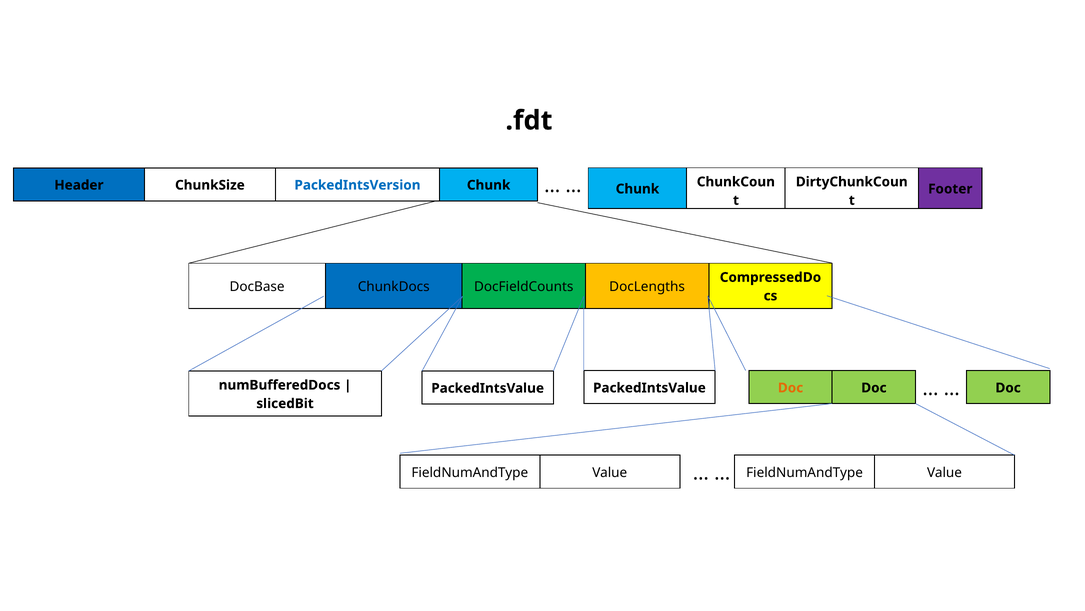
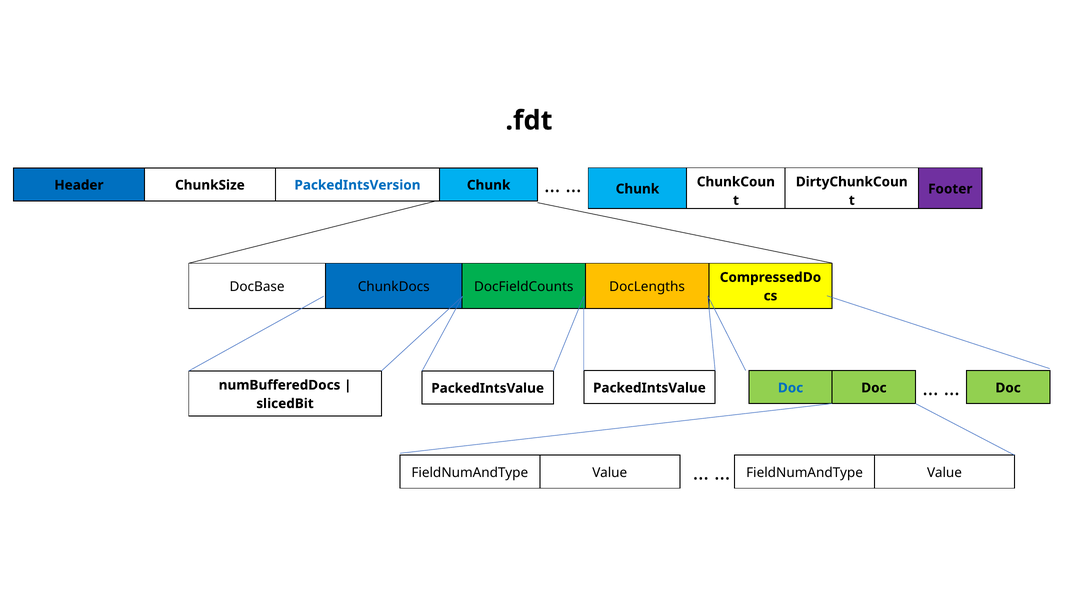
Doc at (791, 387) colour: orange -> blue
